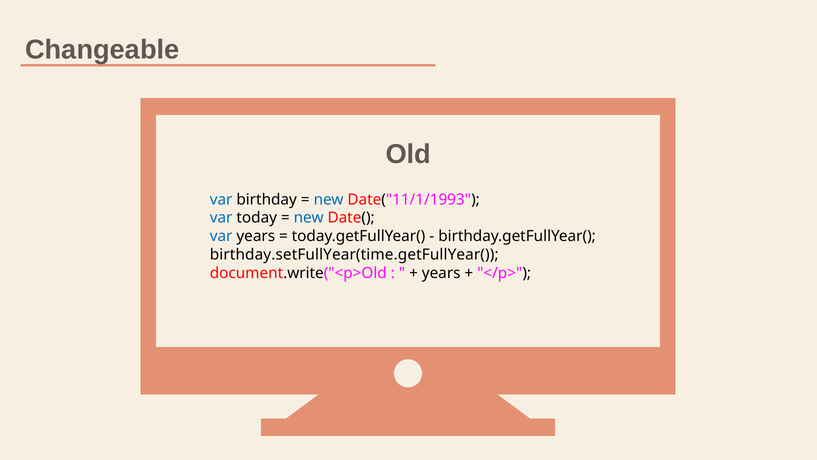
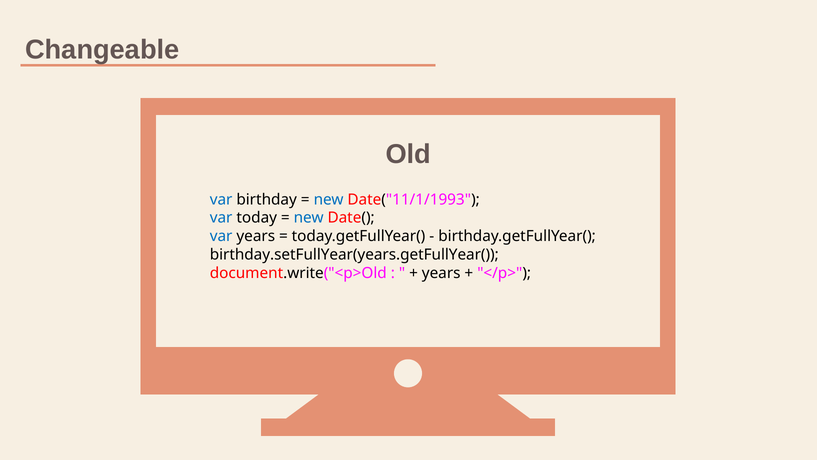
birthday.setFullYear(time.getFullYear(: birthday.setFullYear(time.getFullYear( -> birthday.setFullYear(years.getFullYear(
